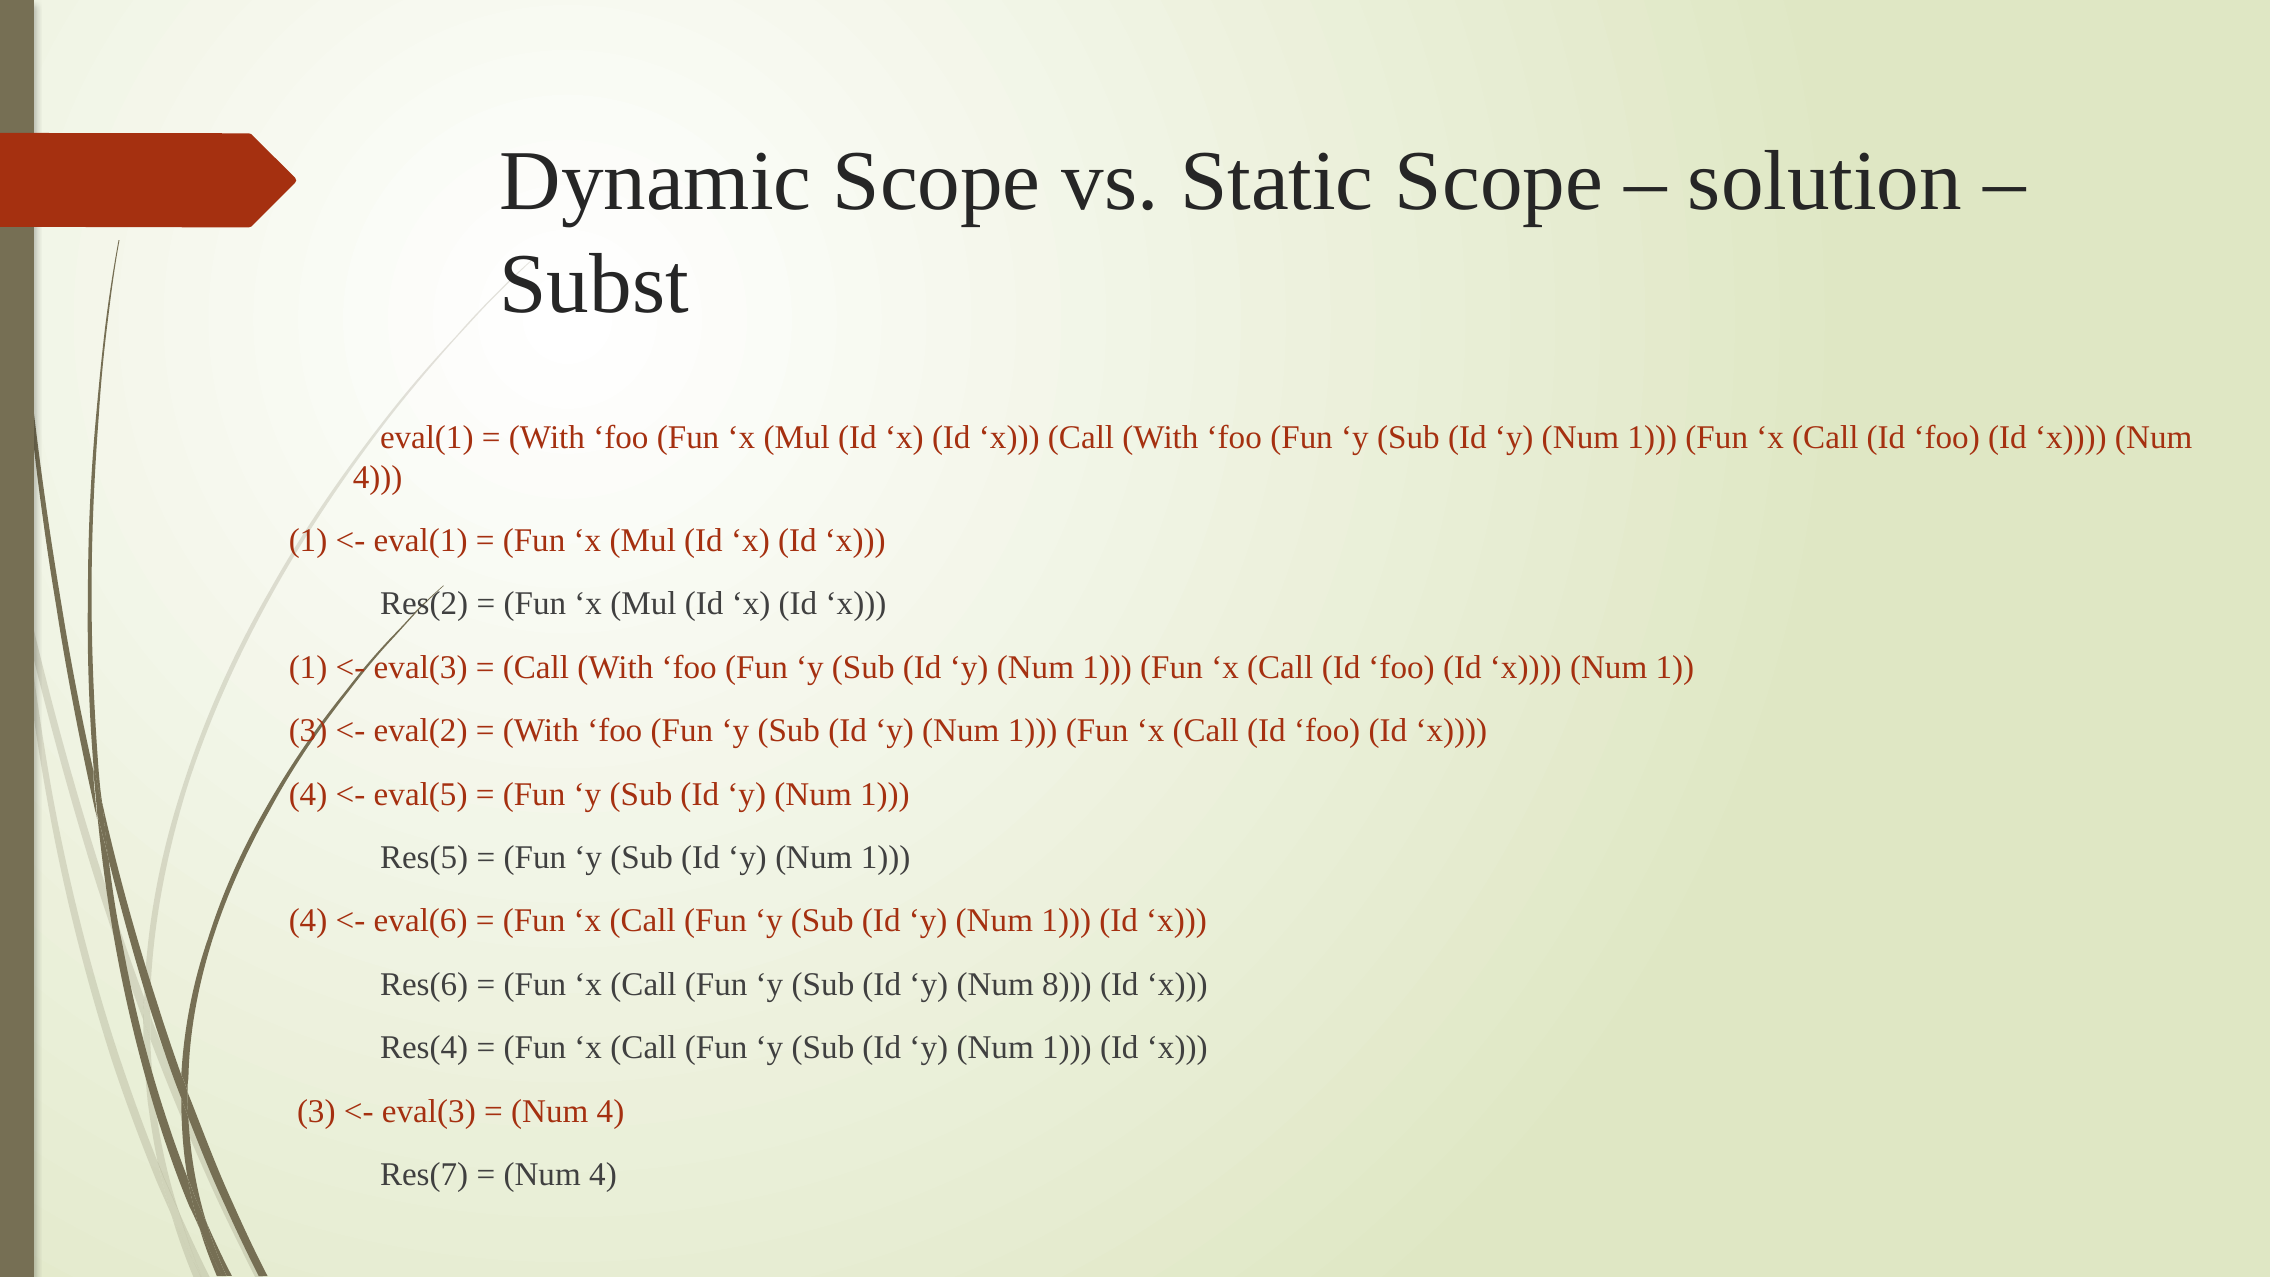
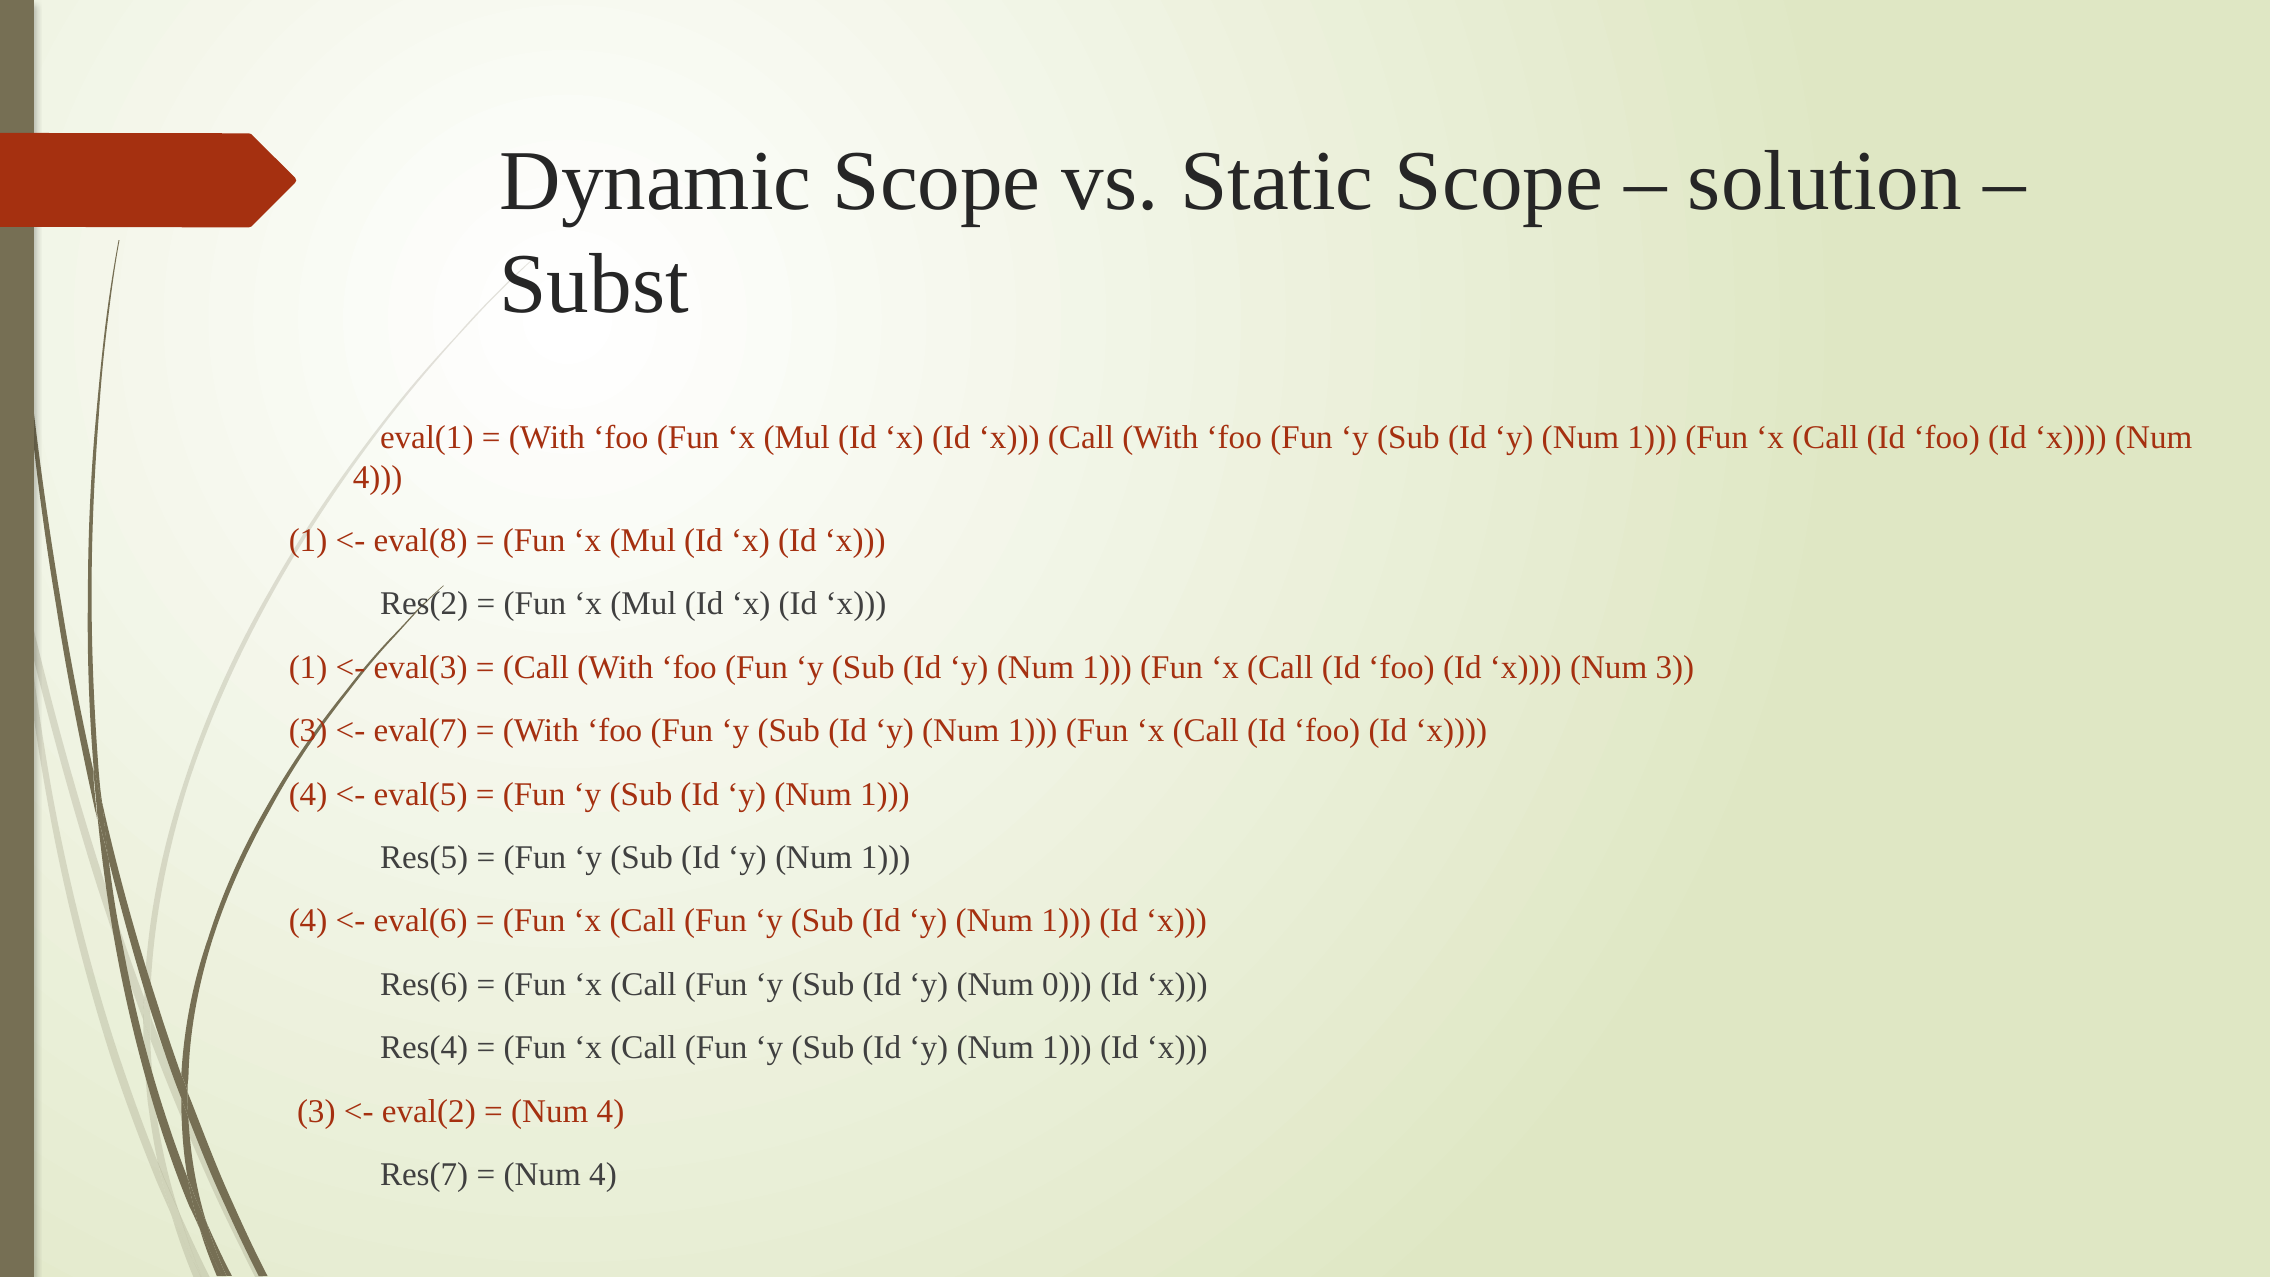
eval(1 at (421, 540): eval(1 -> eval(8
x Num 1: 1 -> 3
eval(2: eval(2 -> eval(7
8: 8 -> 0
eval(3 at (429, 1111): eval(3 -> eval(2
